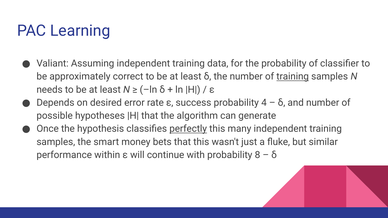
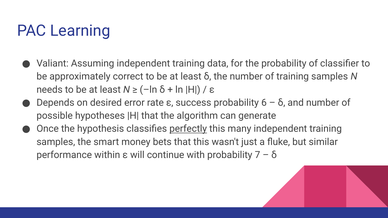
training at (293, 77) underline: present -> none
4: 4 -> 6
8: 8 -> 7
